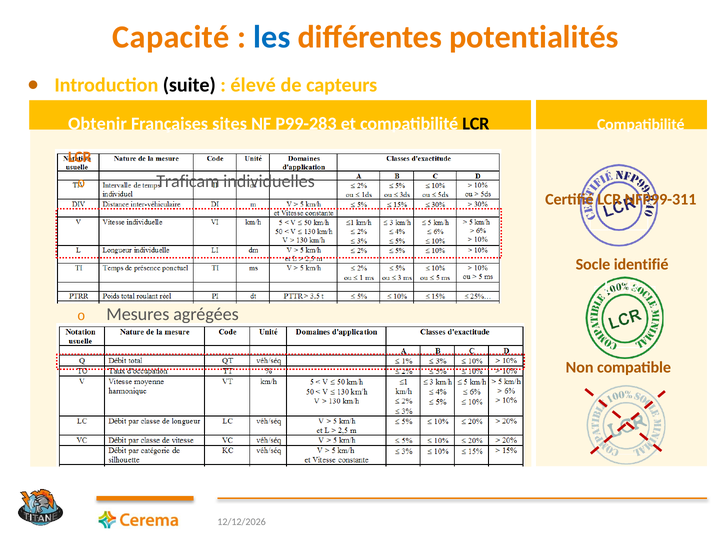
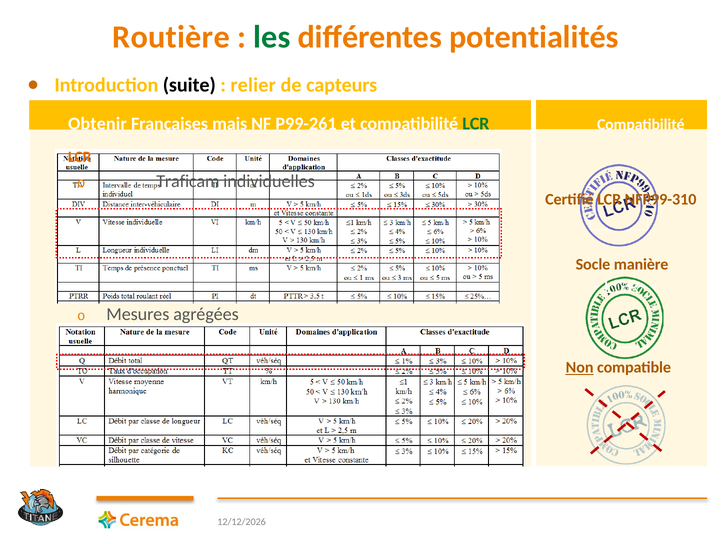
Capacité: Capacité -> Routière
les colour: blue -> green
élevé: élevé -> relier
sites: sites -> mais
P99-283: P99-283 -> P99-261
LCR at (476, 124) colour: black -> green
NFP99-311: NFP99-311 -> NFP99-310
identifié: identifié -> manière
Non underline: none -> present
